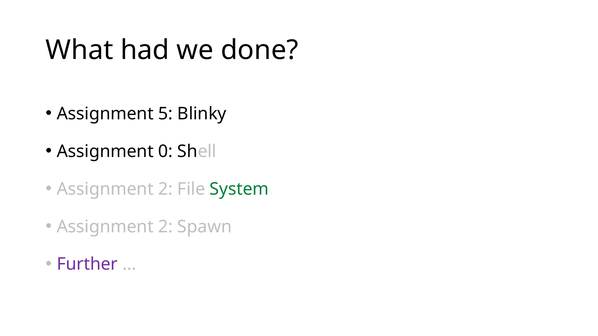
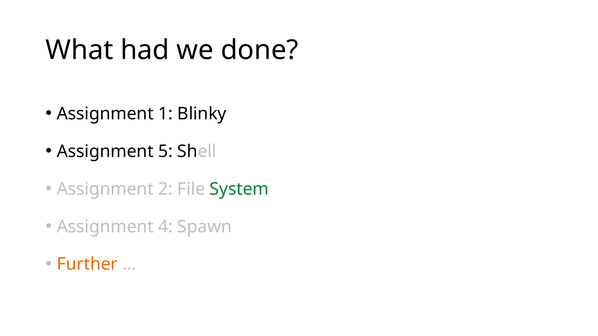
5: 5 -> 1
0: 0 -> 5
2 at (166, 227): 2 -> 4
Further colour: purple -> orange
